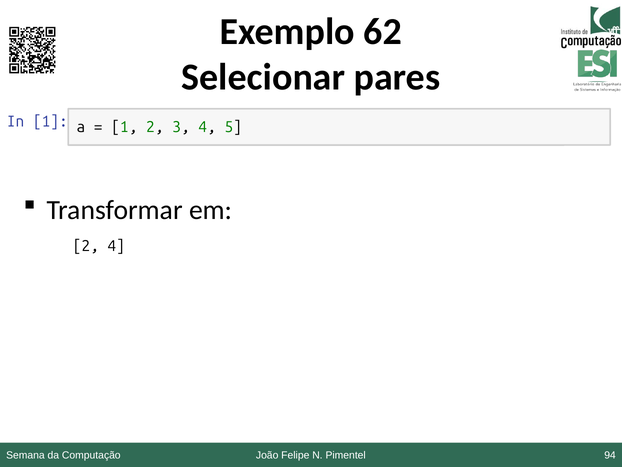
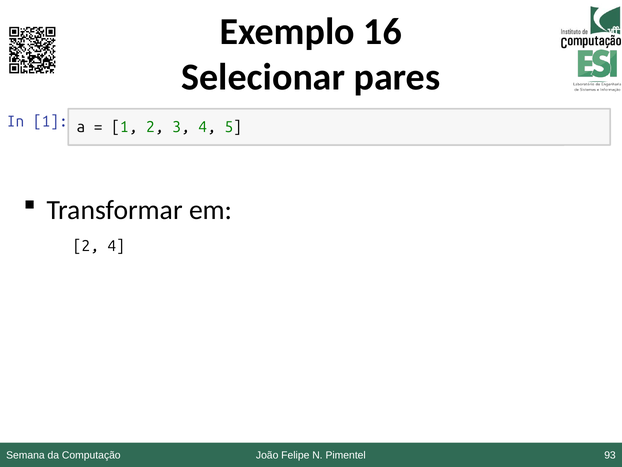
62: 62 -> 16
94: 94 -> 93
